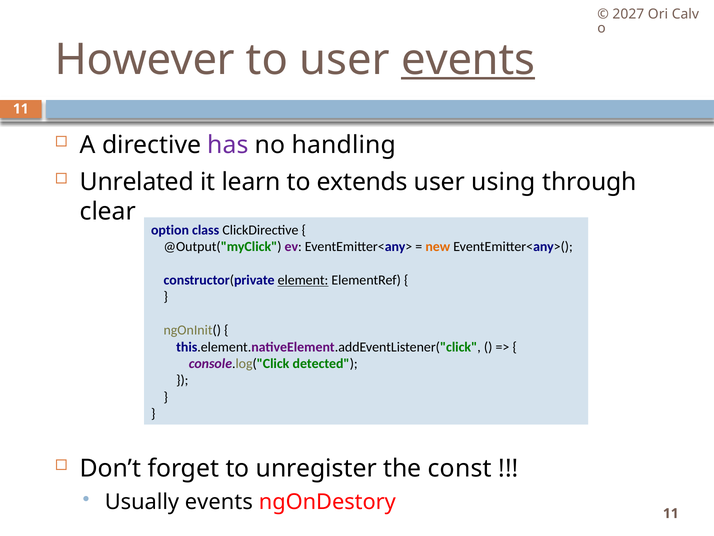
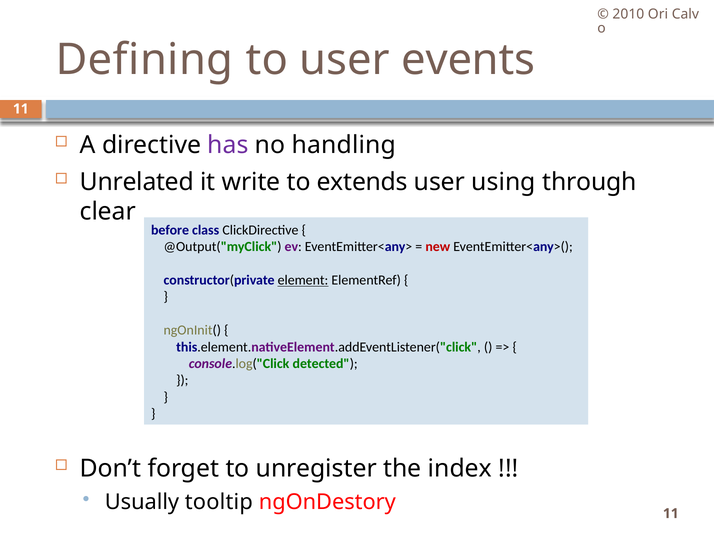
2027: 2027 -> 2010
However: However -> Defining
events at (468, 60) underline: present -> none
learn: learn -> write
option: option -> before
new colour: orange -> red
const: const -> index
Usually events: events -> tooltip
